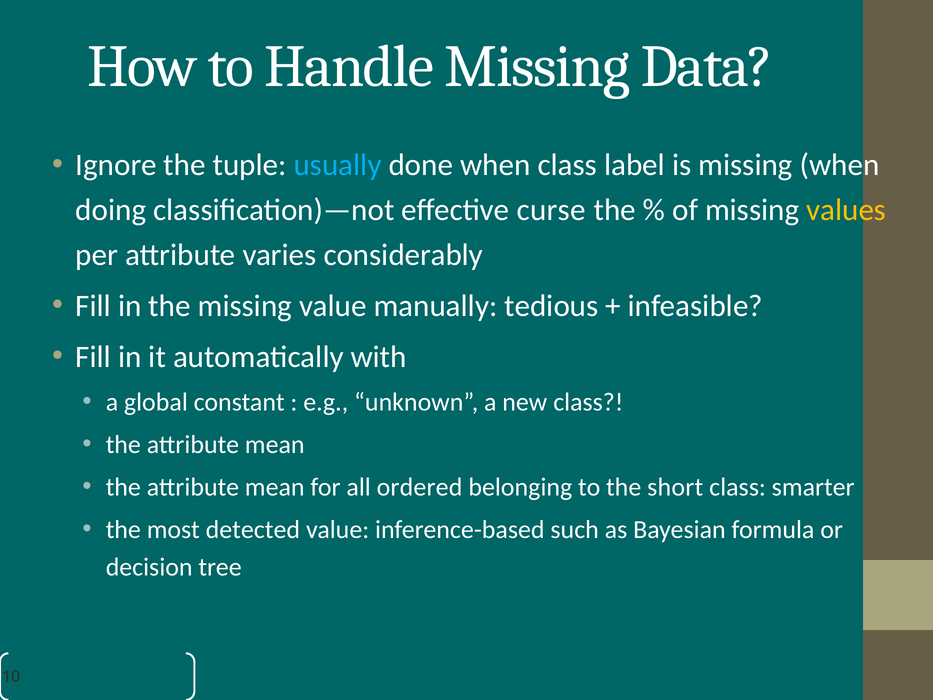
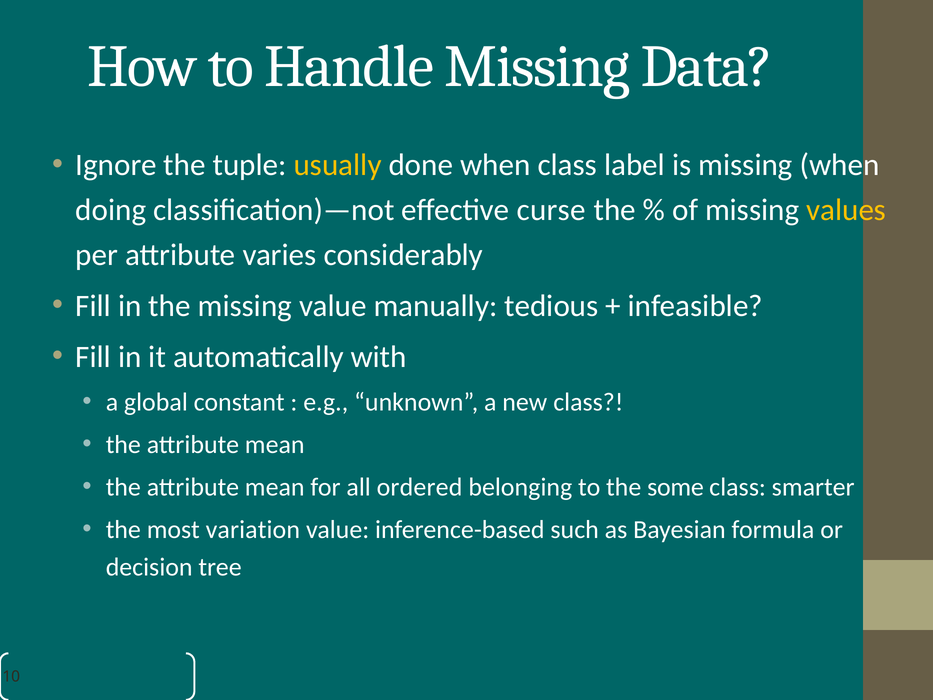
usually colour: light blue -> yellow
short: short -> some
detected: detected -> variation
